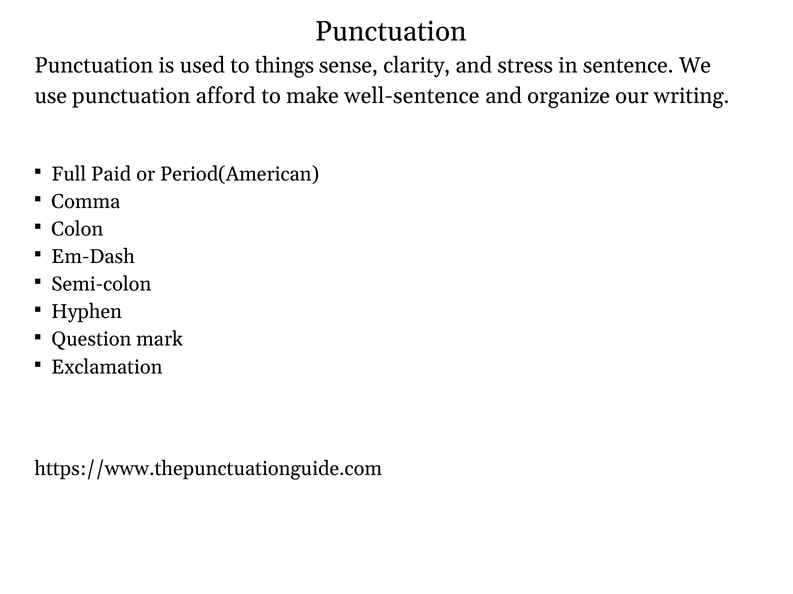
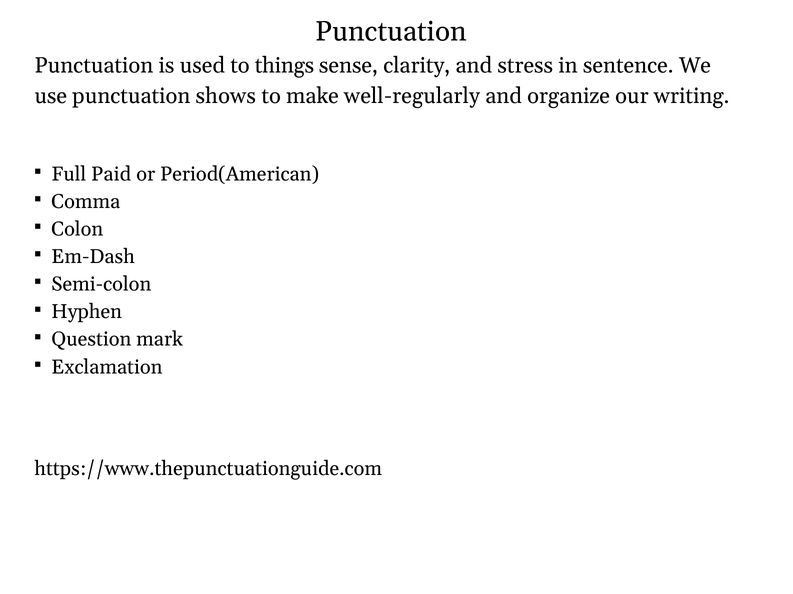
afford: afford -> shows
well-sentence: well-sentence -> well-regularly
